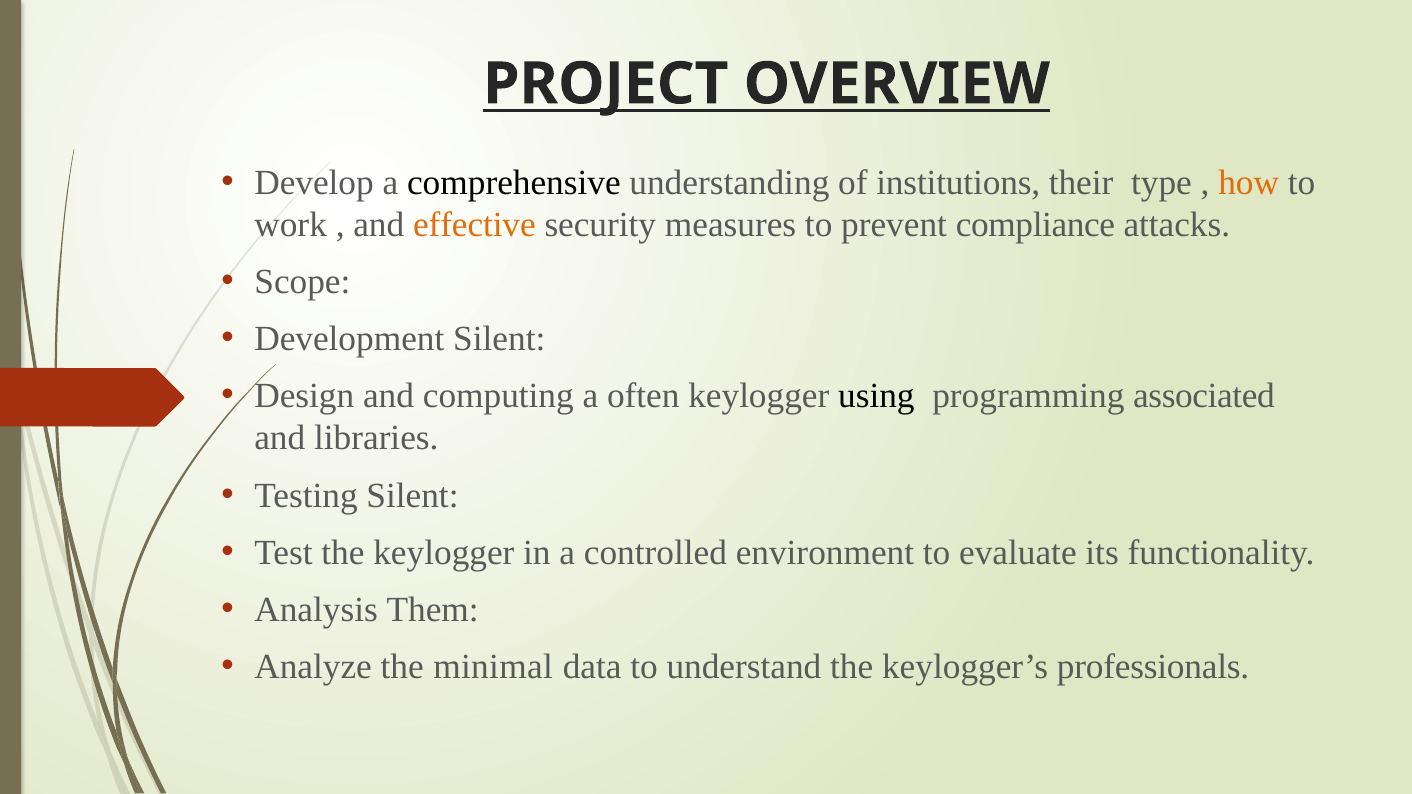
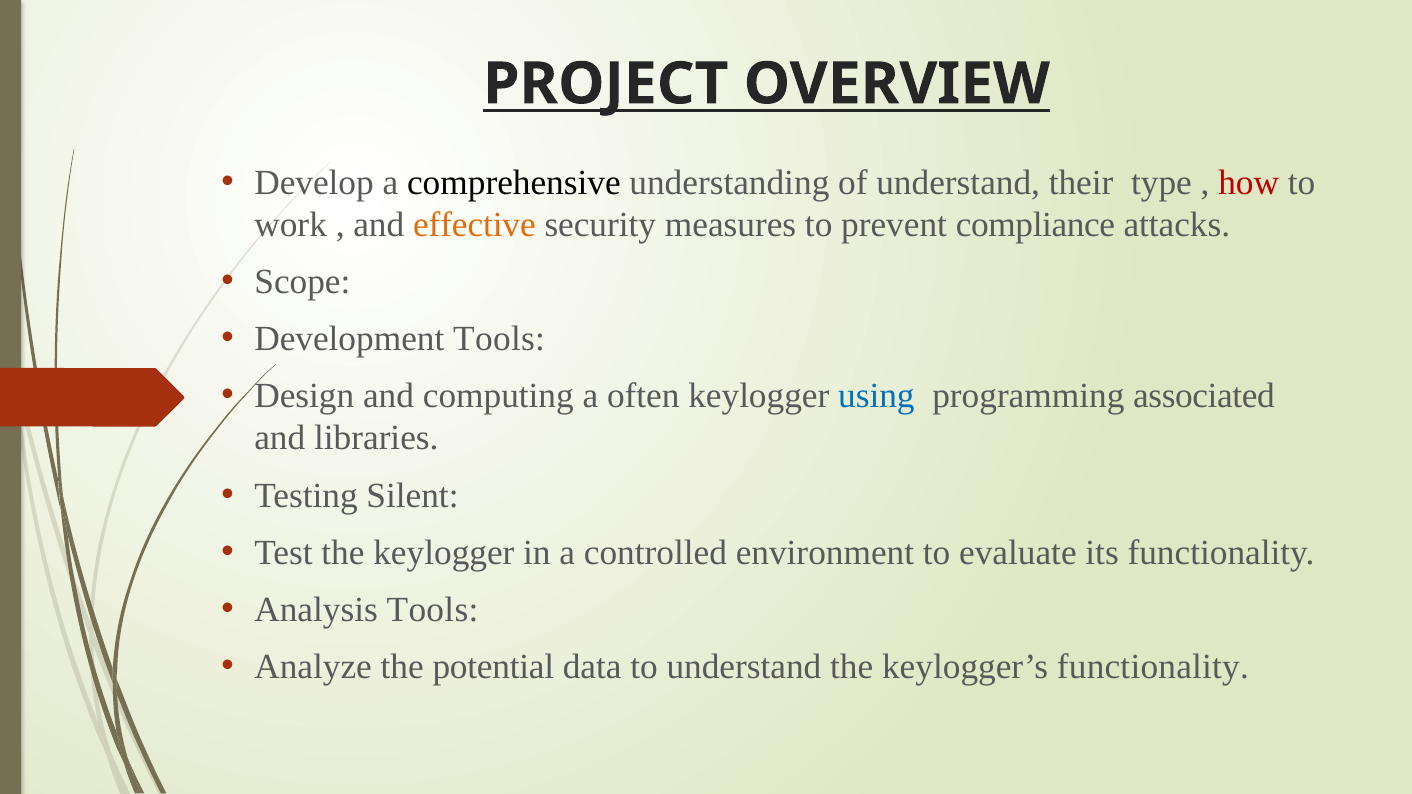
of institutions: institutions -> understand
how colour: orange -> red
Development Silent: Silent -> Tools
using colour: black -> blue
Analysis Them: Them -> Tools
minimal: minimal -> potential
keylogger’s professionals: professionals -> functionality
